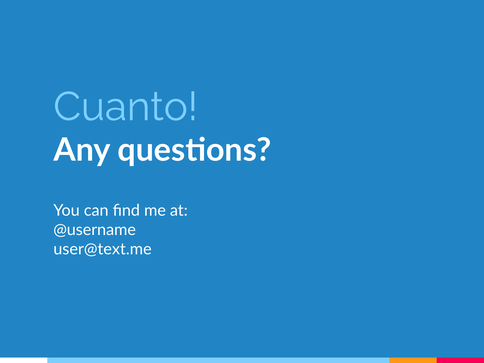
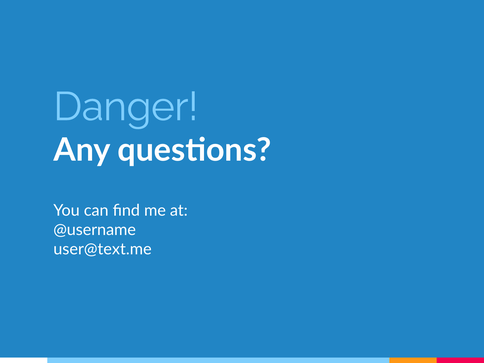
Cuanto: Cuanto -> Danger
